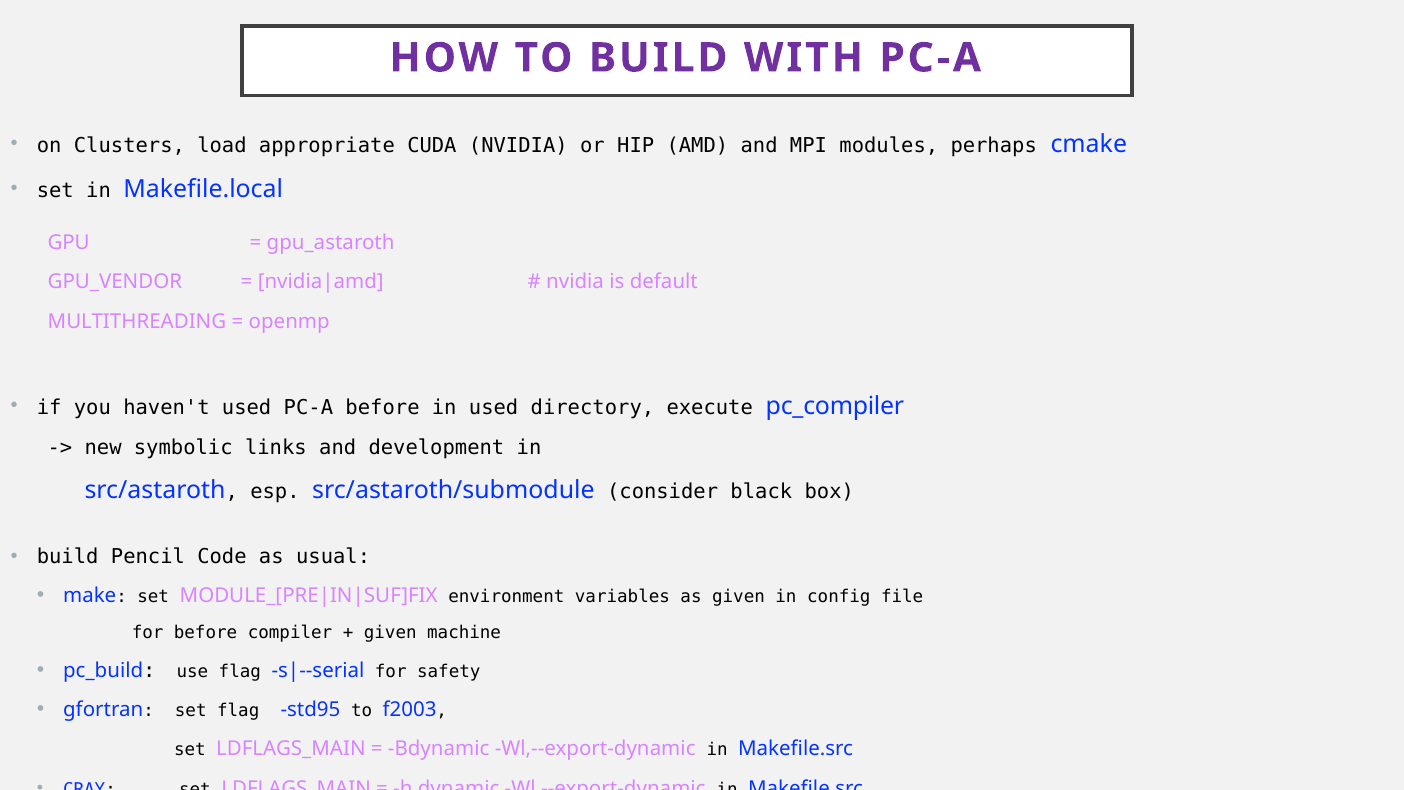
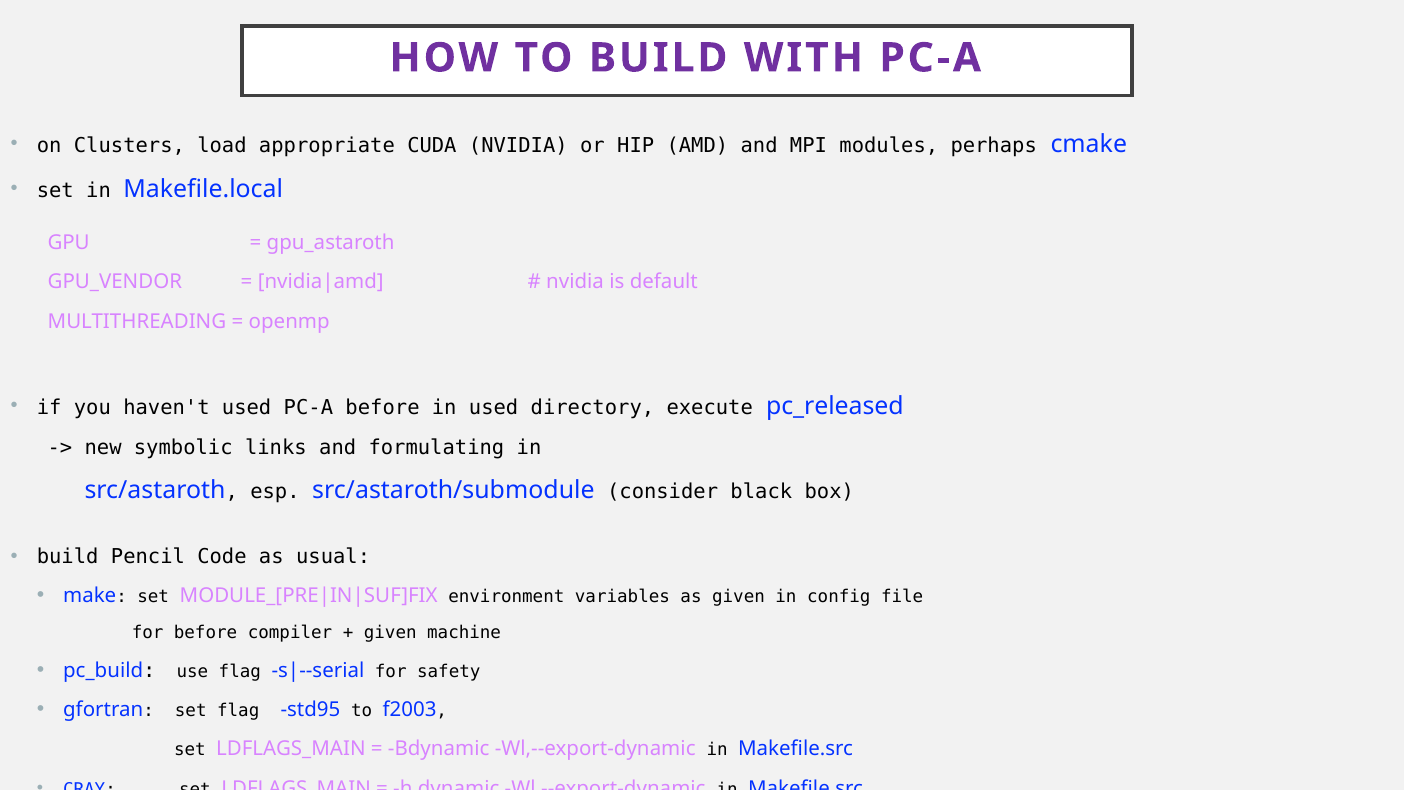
pc_compiler: pc_compiler -> pc_released
development: development -> formulating
